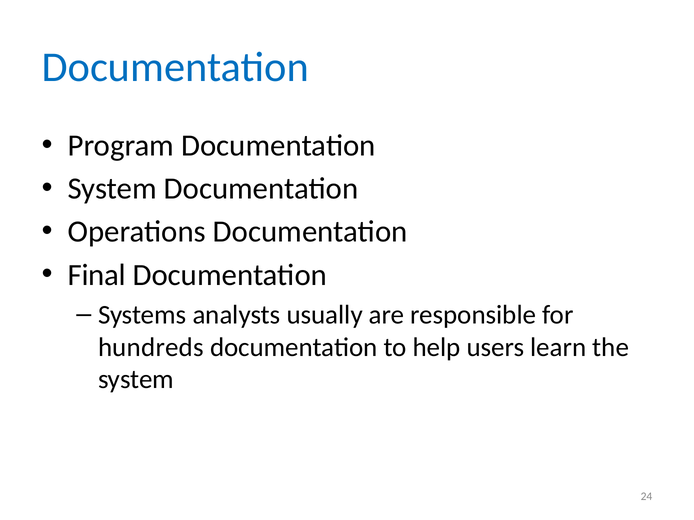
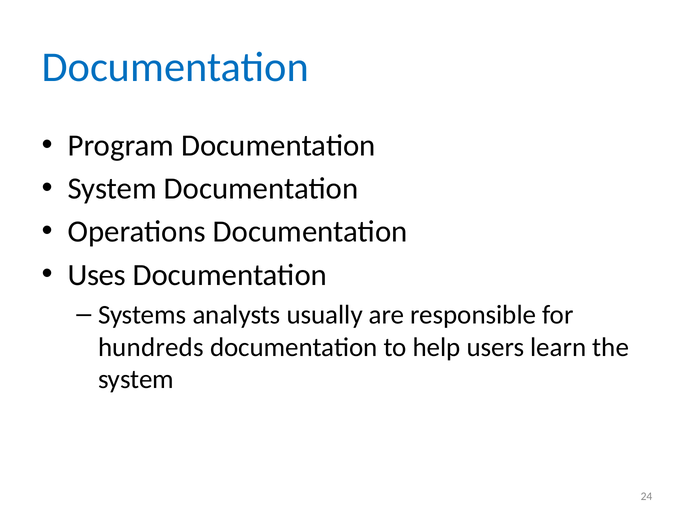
Final: Final -> Uses
